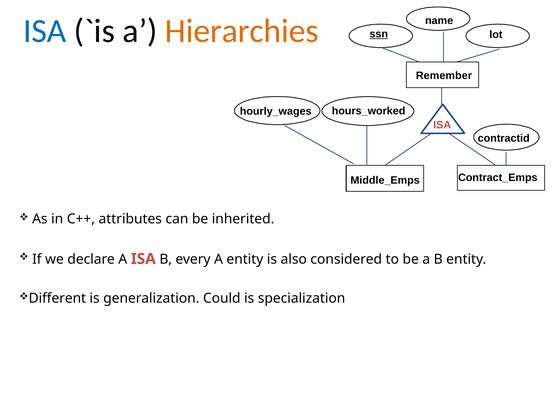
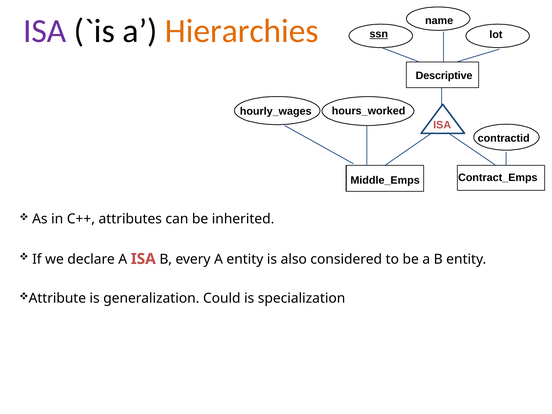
ISA at (45, 31) colour: blue -> purple
Remember: Remember -> Descriptive
Different: Different -> Attribute
